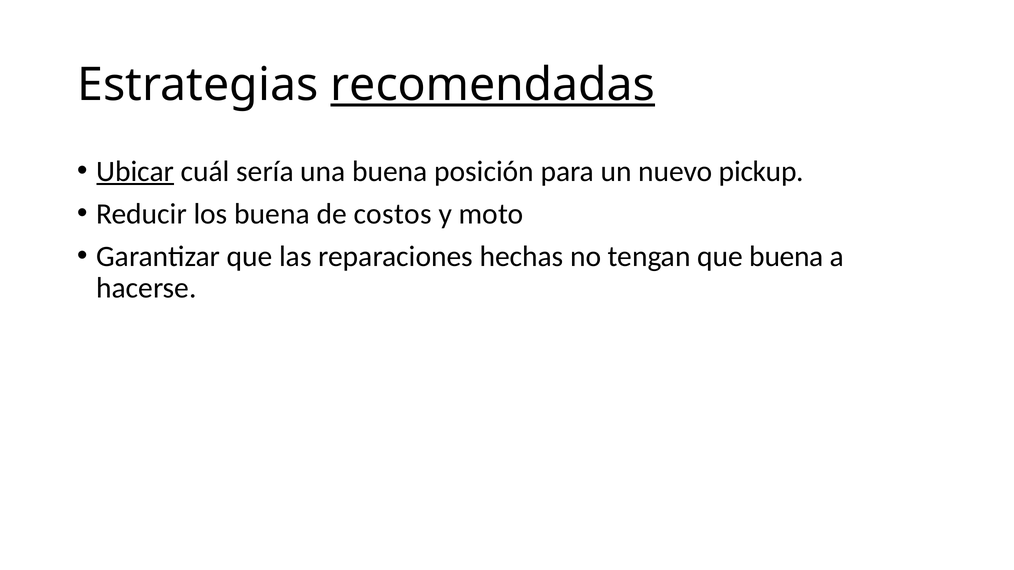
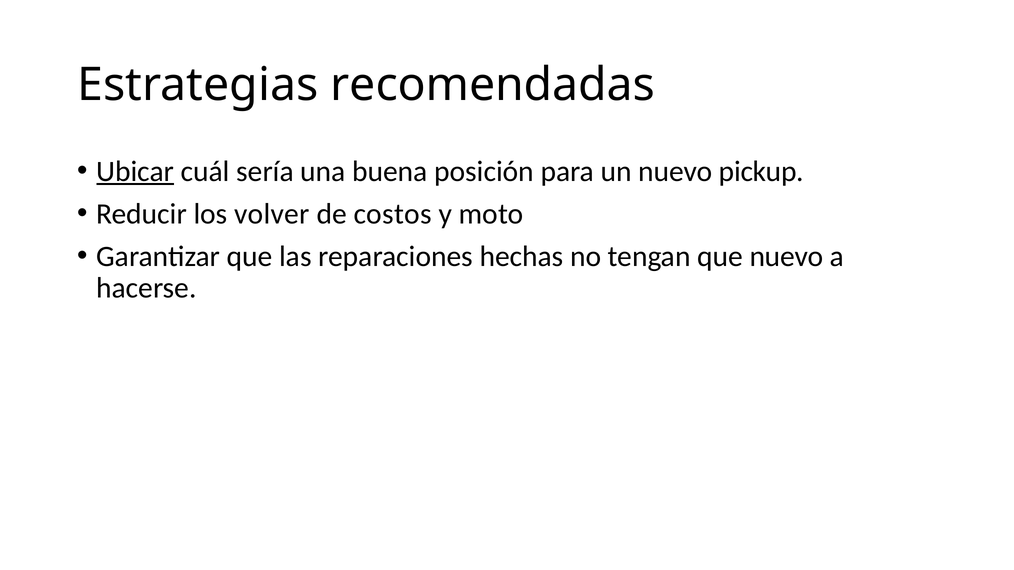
recomendadas underline: present -> none
los buena: buena -> volver
que buena: buena -> nuevo
